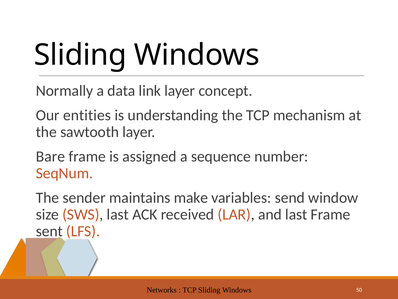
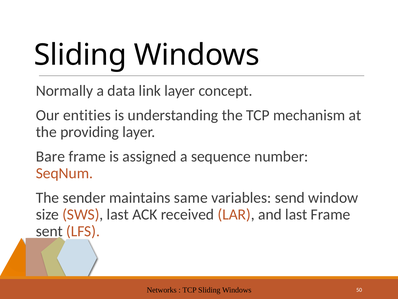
sawtooth: sawtooth -> providing
make: make -> same
